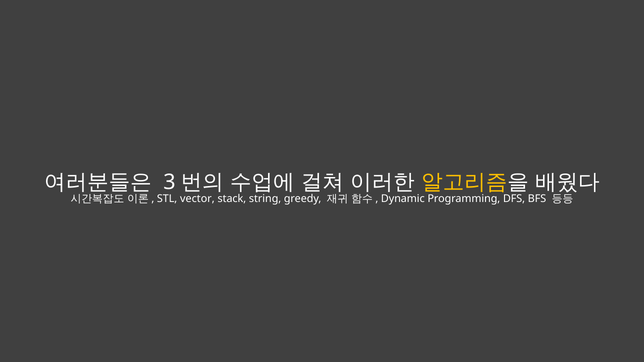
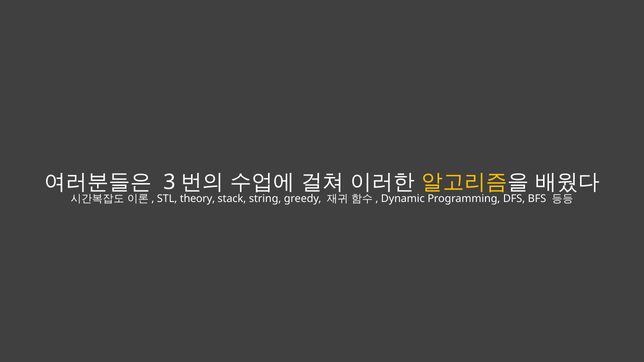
vector: vector -> theory
